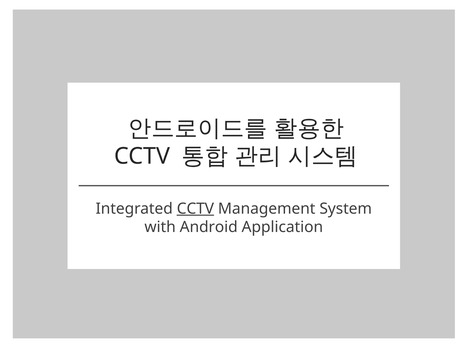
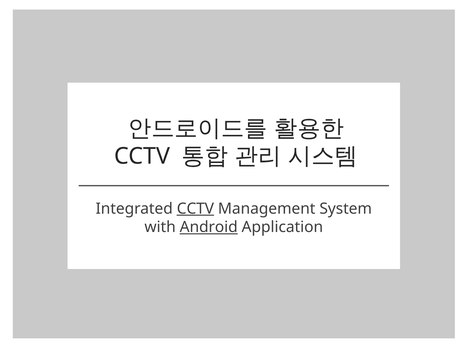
Android underline: none -> present
